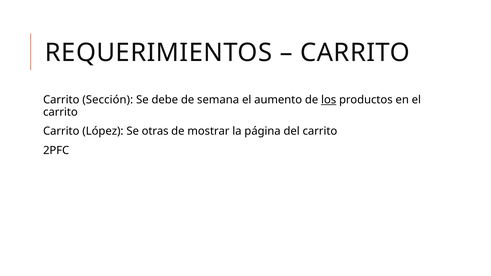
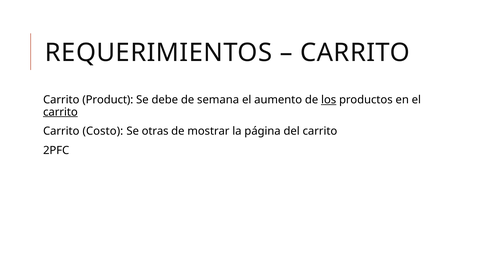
Sección: Sección -> Product
carrito at (60, 112) underline: none -> present
López: López -> Costo
